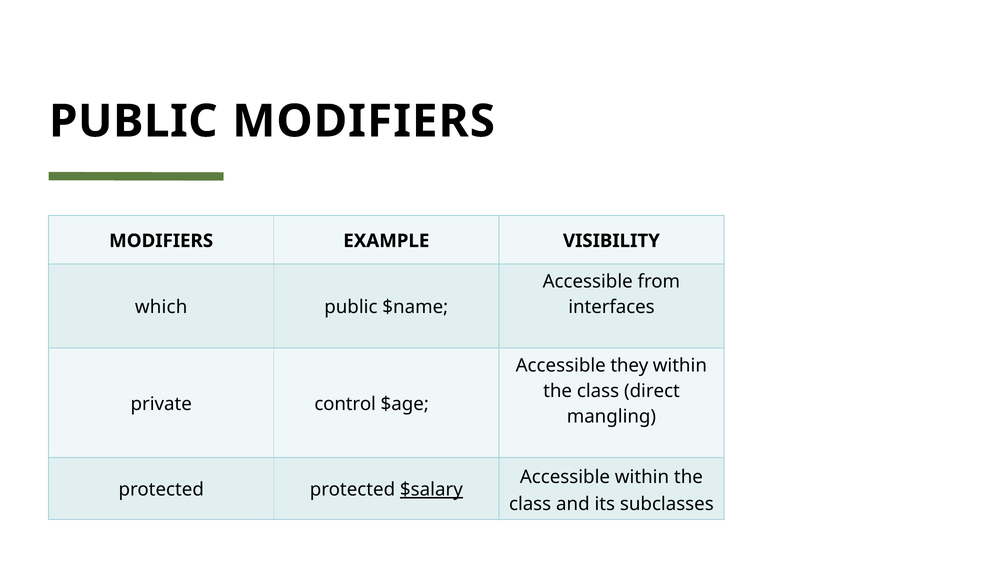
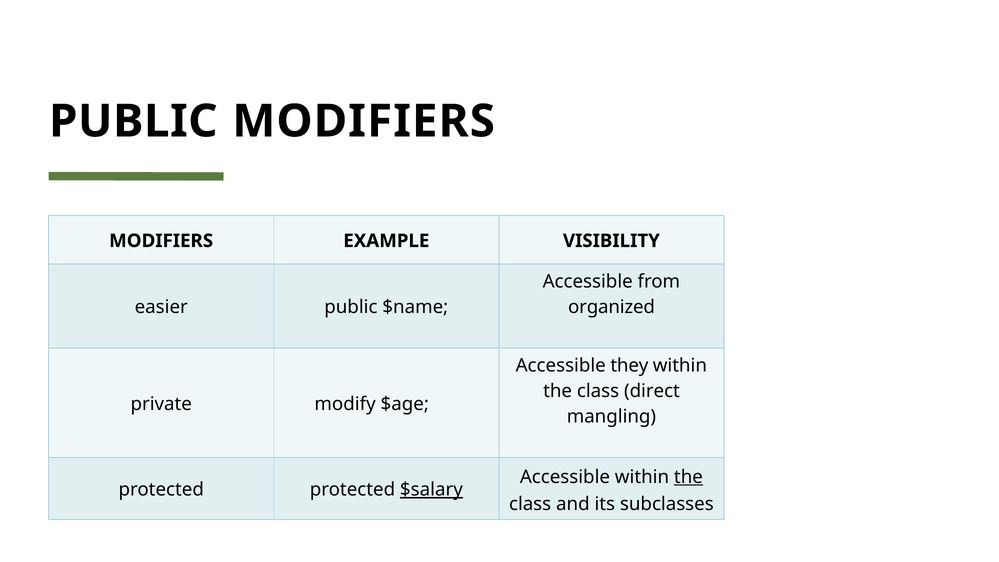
which: which -> easier
interfaces: interfaces -> organized
control: control -> modify
the at (688, 477) underline: none -> present
